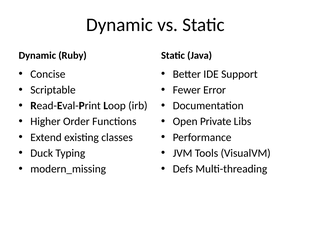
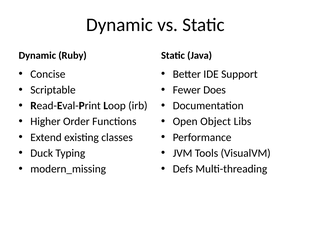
Error: Error -> Does
Private: Private -> Object
